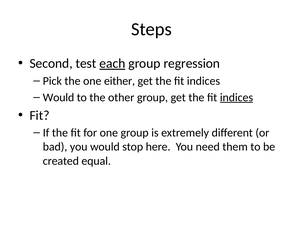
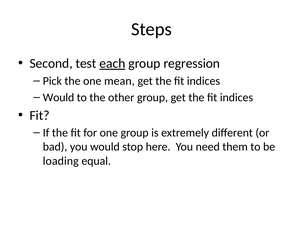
either: either -> mean
indices at (236, 97) underline: present -> none
created: created -> loading
